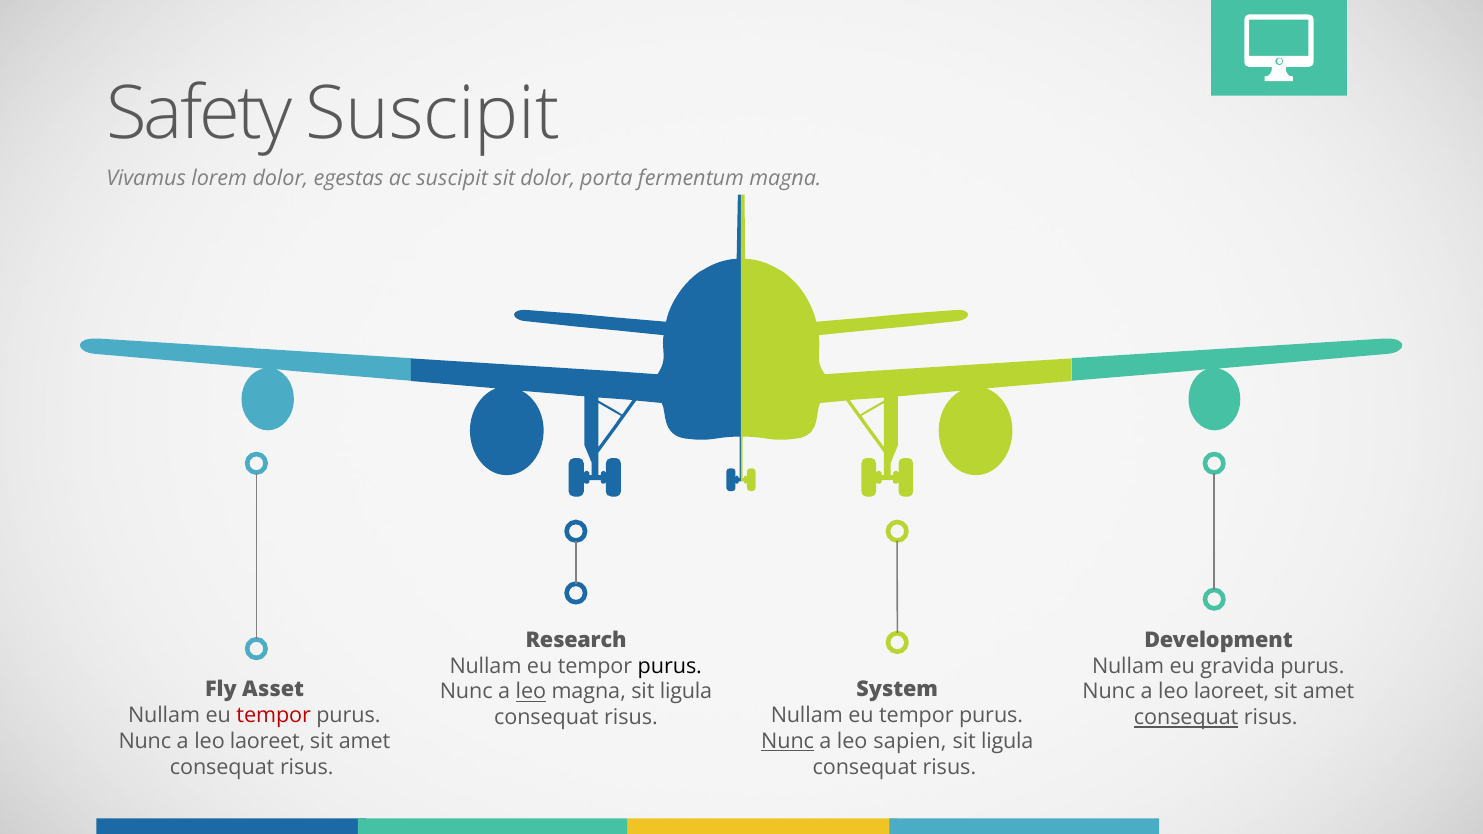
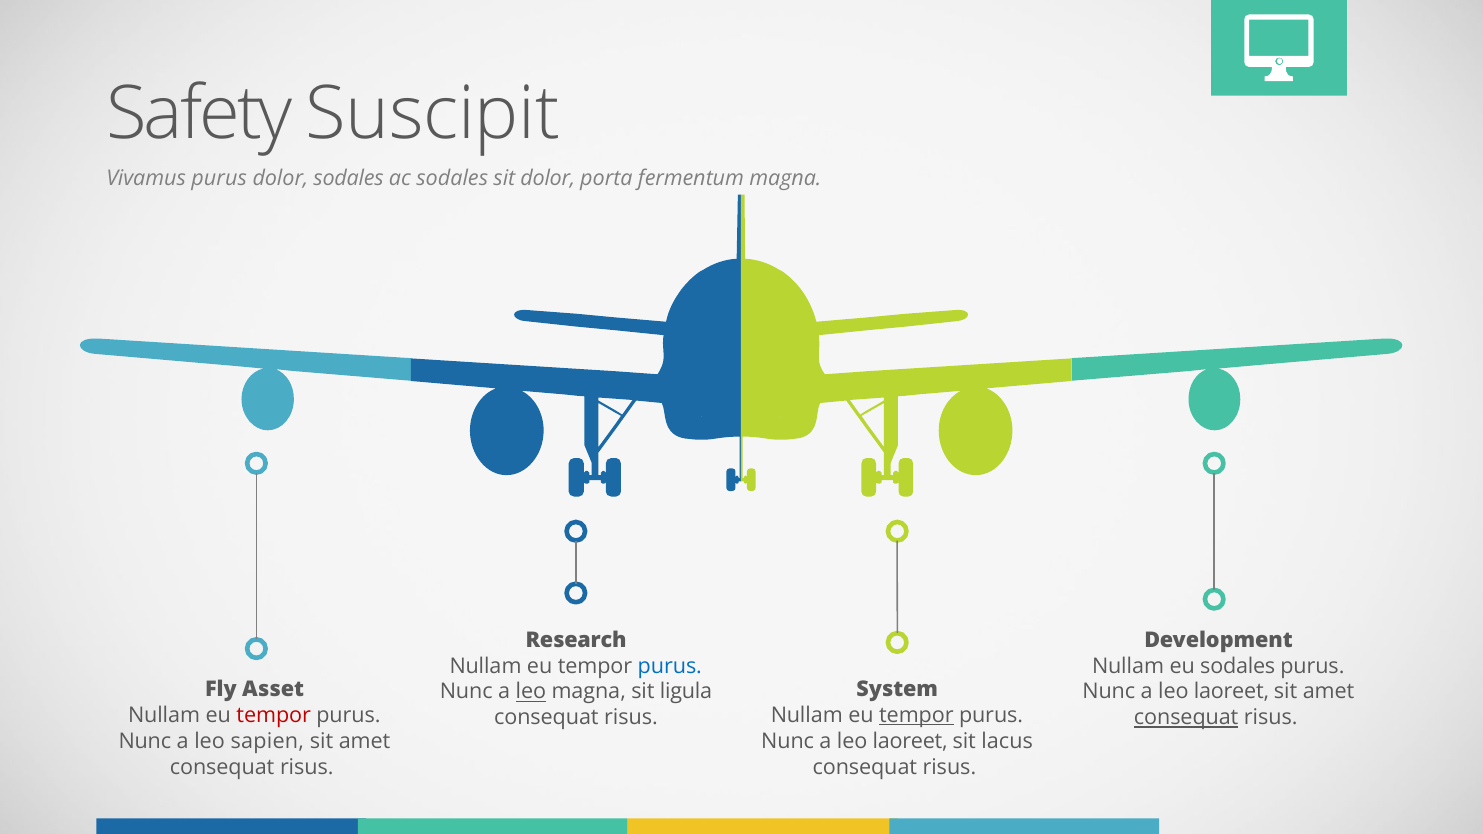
Vivamus lorem: lorem -> purus
dolor egestas: egestas -> sodales
ac suscipit: suscipit -> sodales
purus at (670, 666) colour: black -> blue
eu gravida: gravida -> sodales
tempor at (916, 716) underline: none -> present
laoreet at (268, 741): laoreet -> sapien
Nunc at (788, 741) underline: present -> none
sapien at (910, 741): sapien -> laoreet
ligula at (1007, 741): ligula -> lacus
